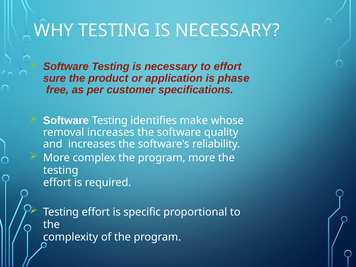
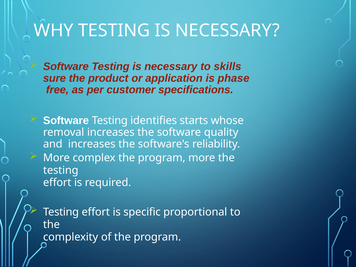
to effort: effort -> skills
make: make -> starts
